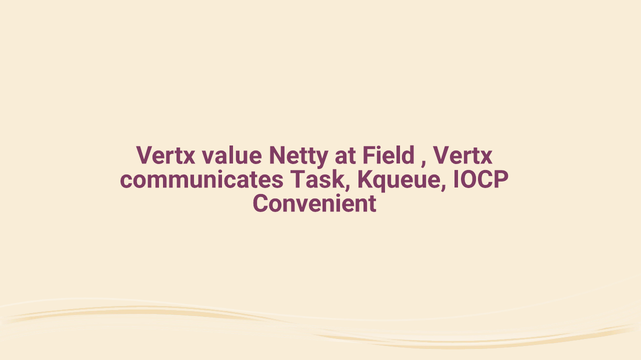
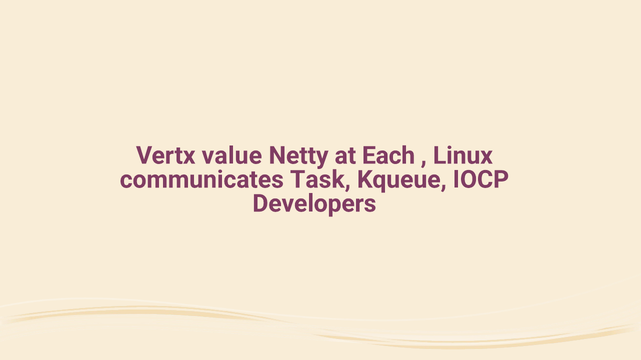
Field: Field -> Each
Vertx at (463, 156): Vertx -> Linux
Convenient: Convenient -> Developers
